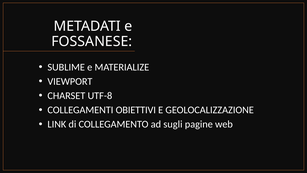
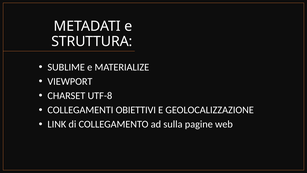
FOSSANESE: FOSSANESE -> STRUTTURA
sugli: sugli -> sulla
